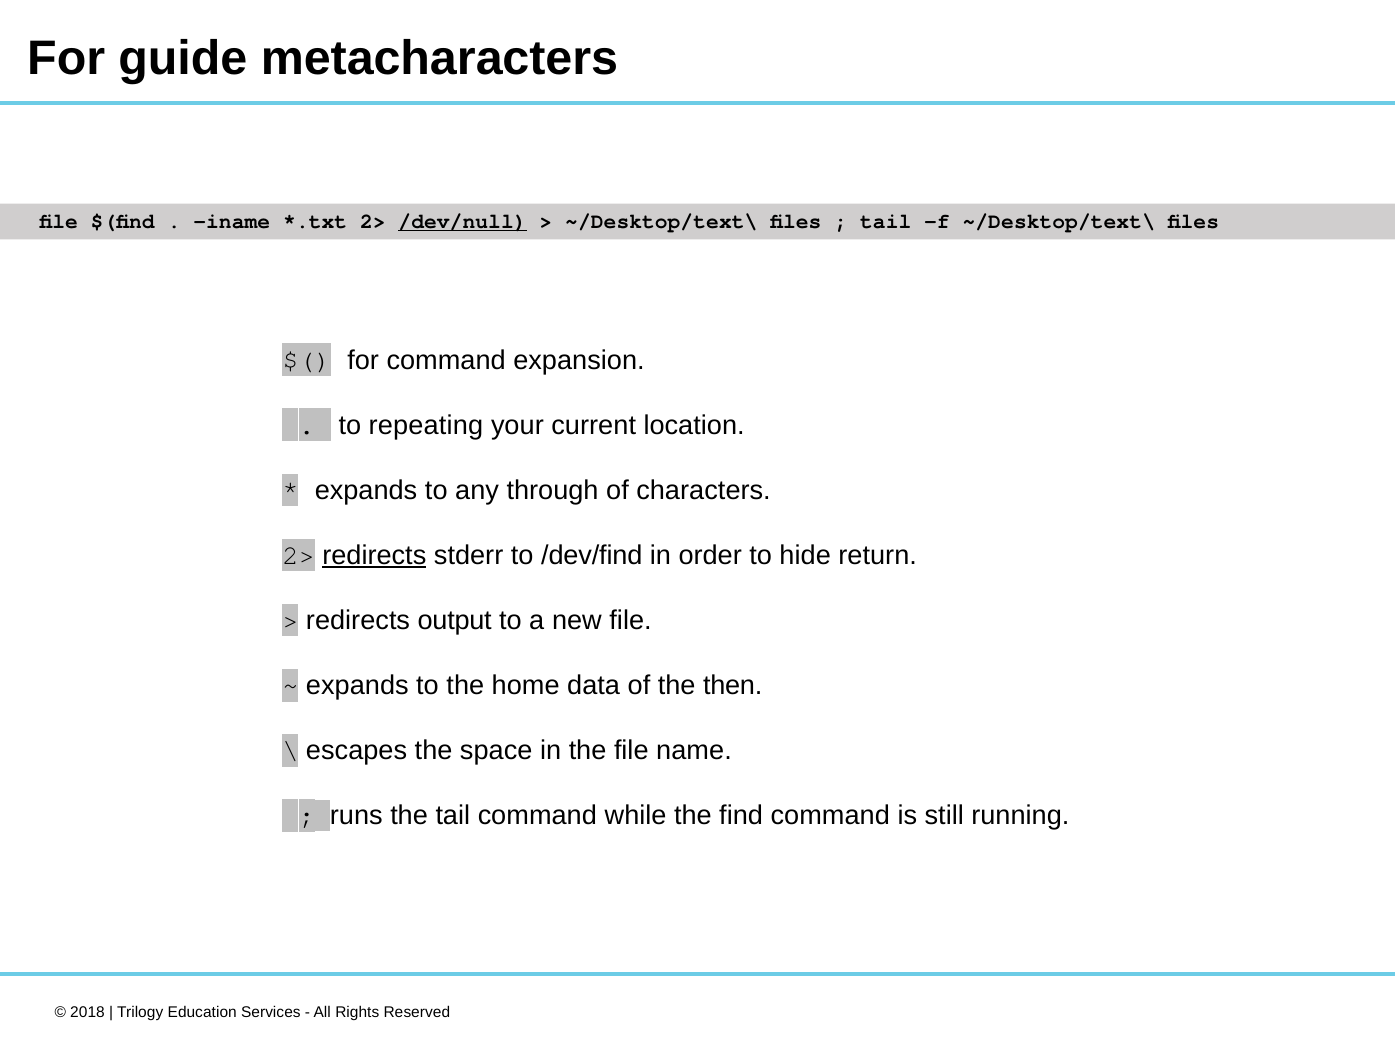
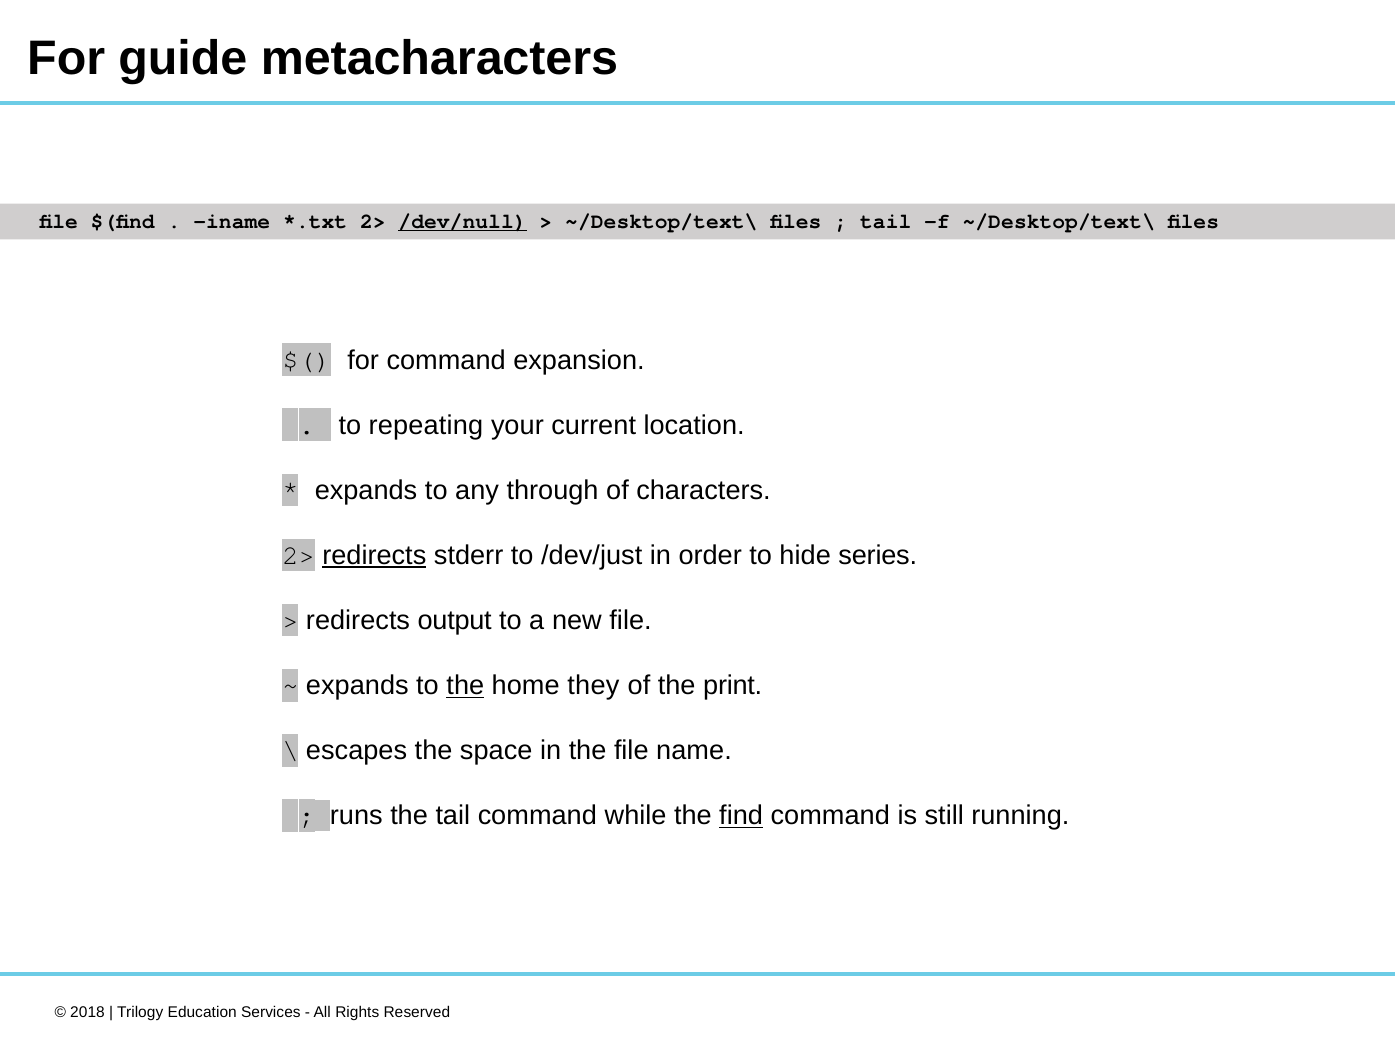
/dev/find: /dev/find -> /dev/just
return: return -> series
the at (465, 686) underline: none -> present
data: data -> they
then: then -> print
find underline: none -> present
